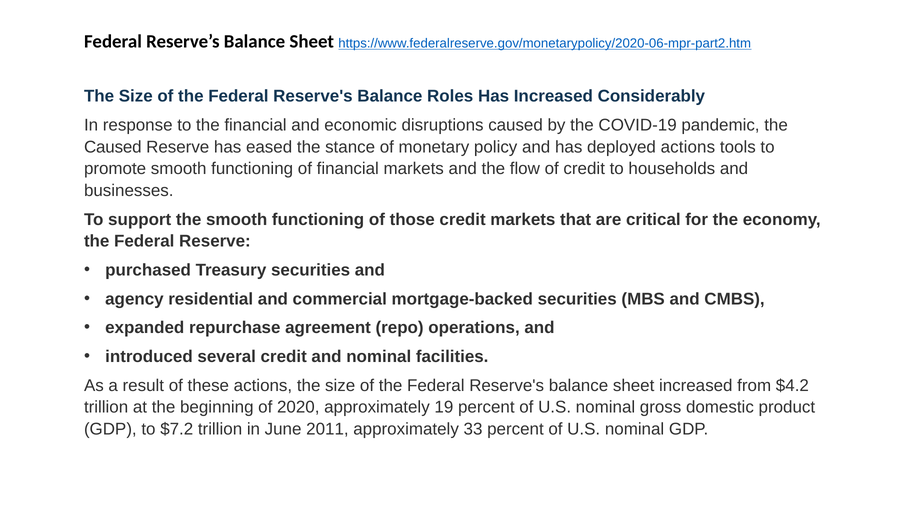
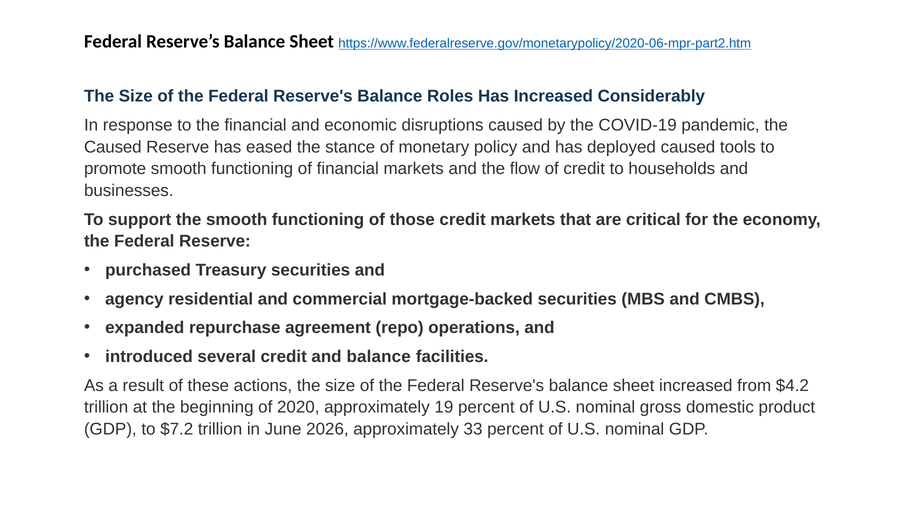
deployed actions: actions -> caused
and nominal: nominal -> balance
2011: 2011 -> 2026
